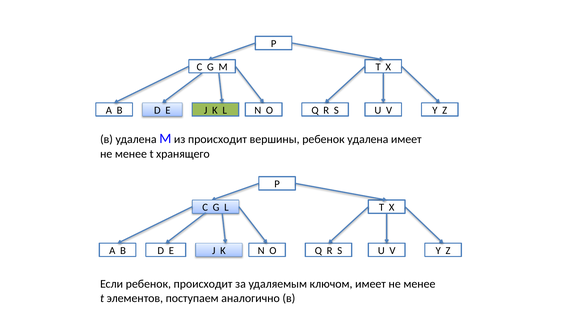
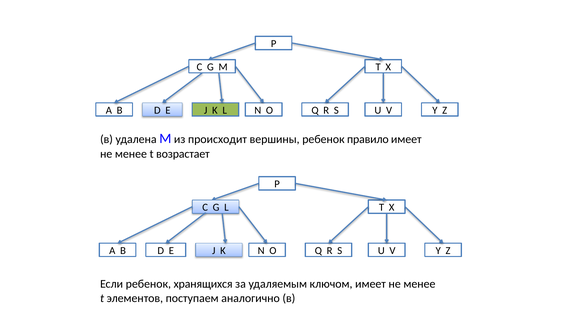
ребенок удалена: удалена -> правило
хранящего: хранящего -> возрастает
ребенок происходит: происходит -> хранящихся
